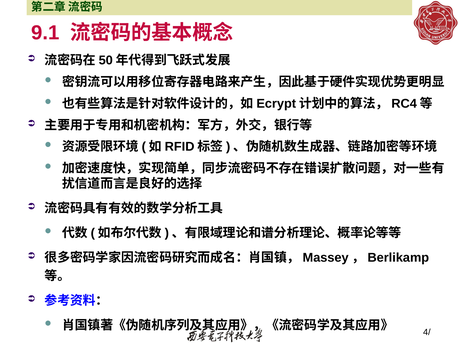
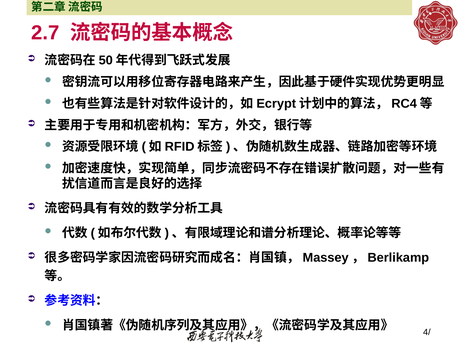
9.1: 9.1 -> 2.7
